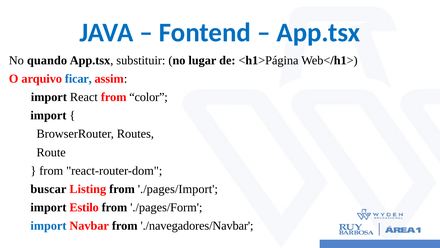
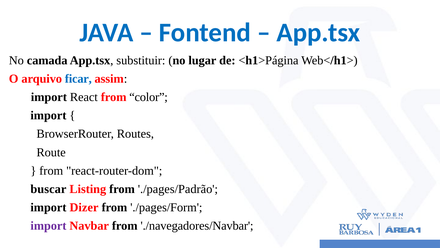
quando: quando -> camada
./pages/Import: ./pages/Import -> ./pages/Padrão
Estilo: Estilo -> Dizer
import at (48, 225) colour: blue -> purple
